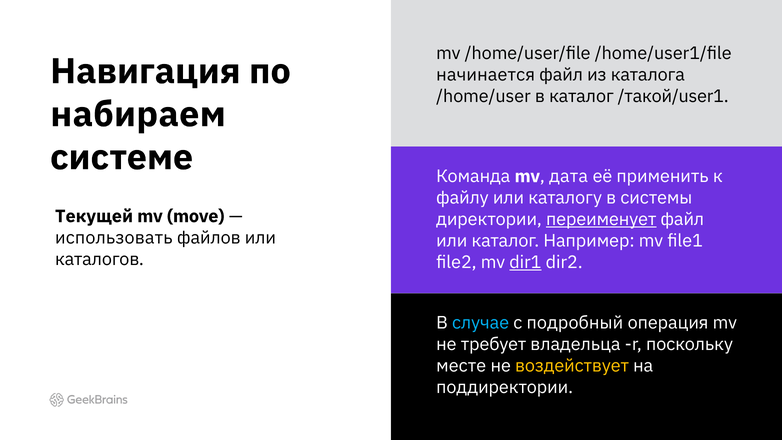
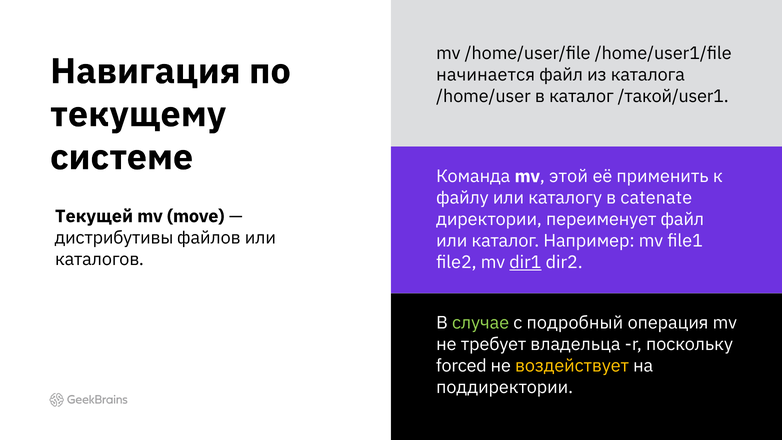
набираем: набираем -> текущему
дата: дата -> этой
системы: системы -> catenate
переименует underline: present -> none
использовать: использовать -> дистрибутивы
случае colour: light blue -> light green
месте: месте -> forced
